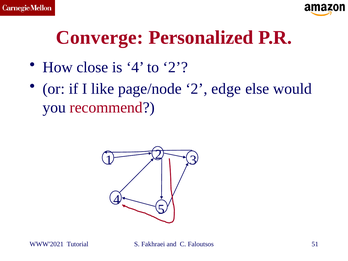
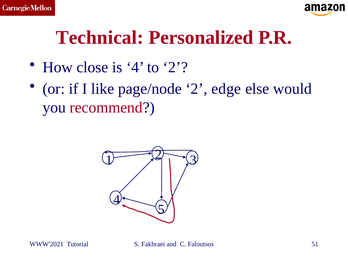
Converge: Converge -> Technical
